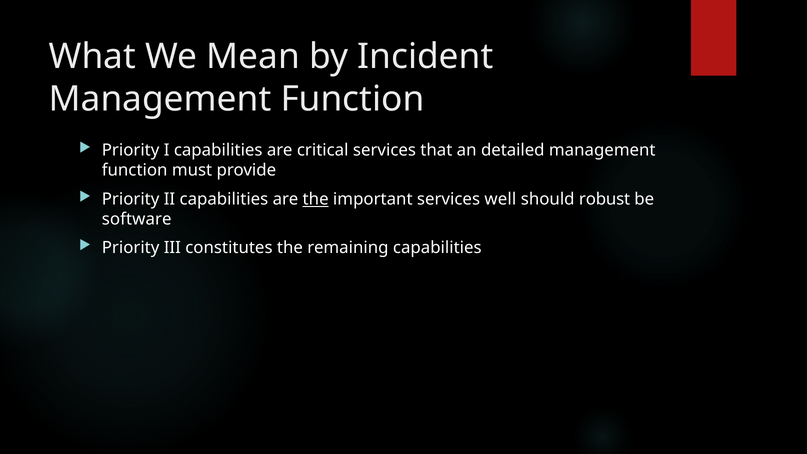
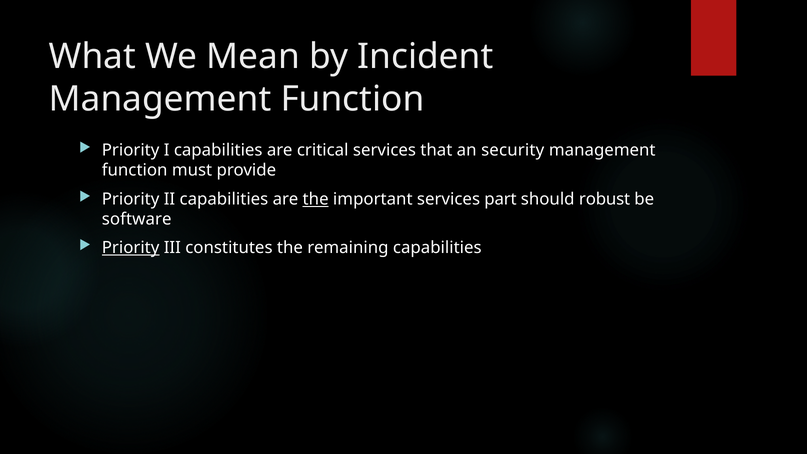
detailed: detailed -> security
well: well -> part
Priority at (131, 248) underline: none -> present
